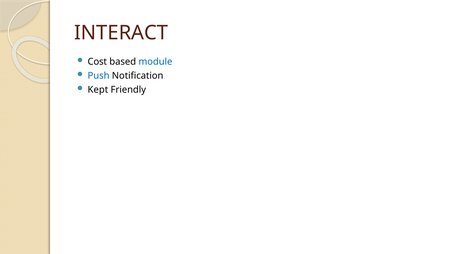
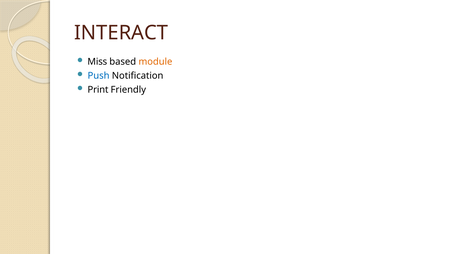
Cost: Cost -> Miss
module colour: blue -> orange
Kept: Kept -> Print
